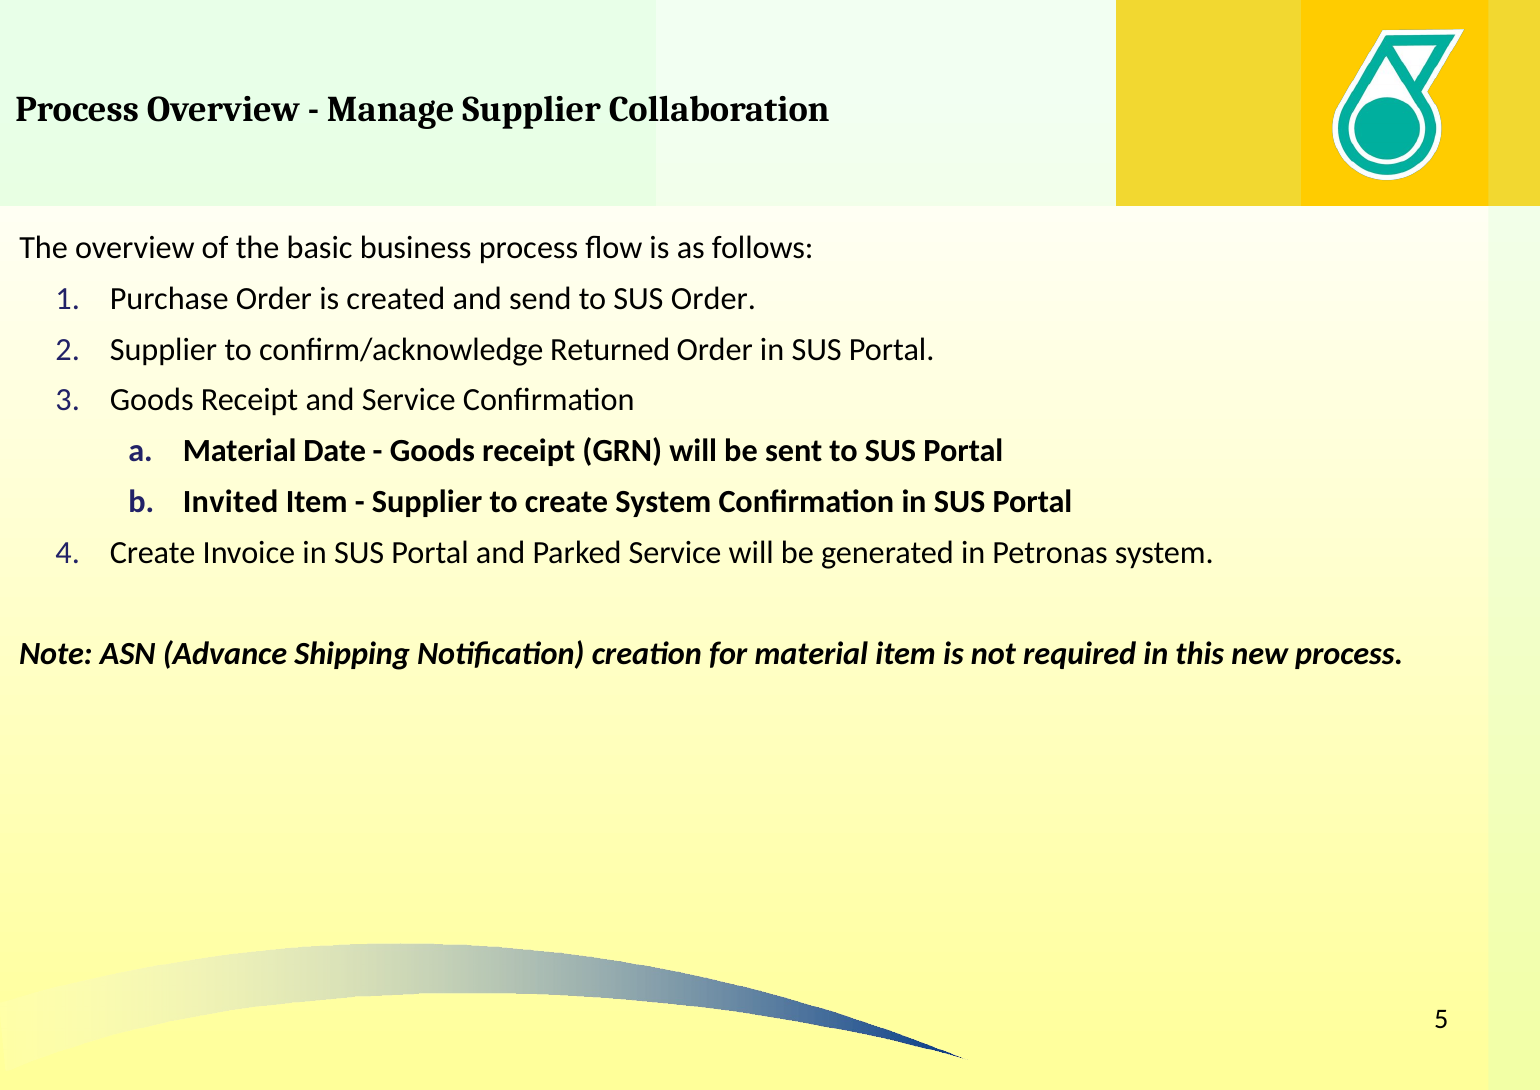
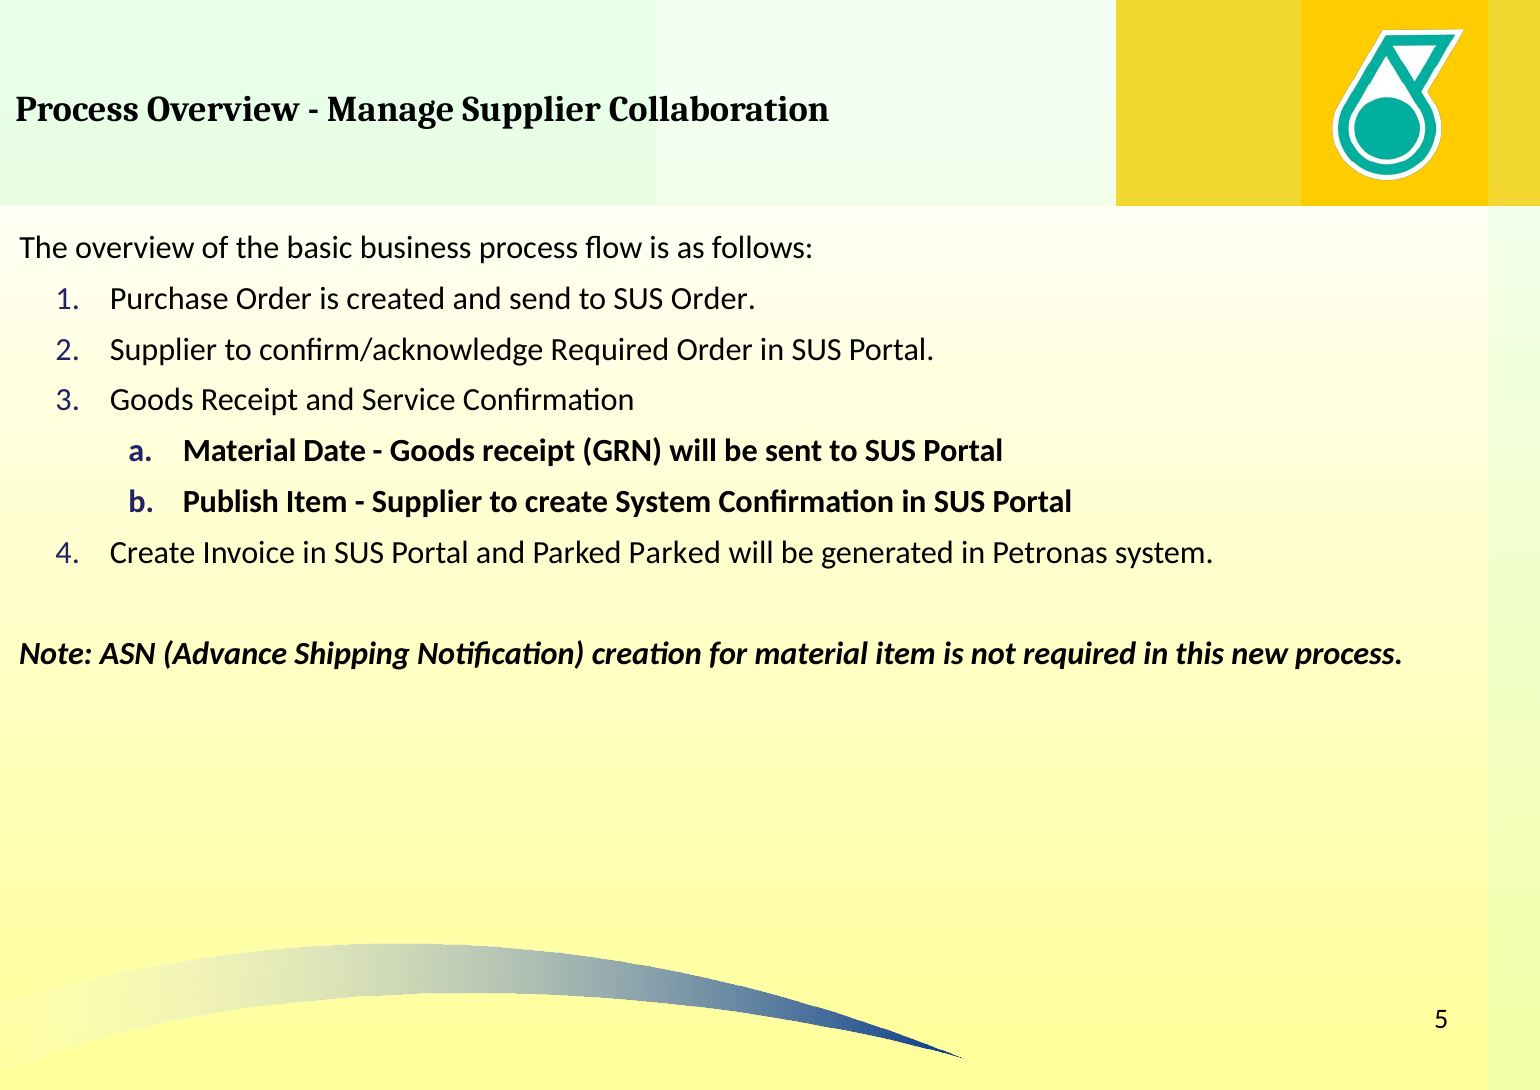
confirm/acknowledge Returned: Returned -> Required
Invited: Invited -> Publish
Parked Service: Service -> Parked
